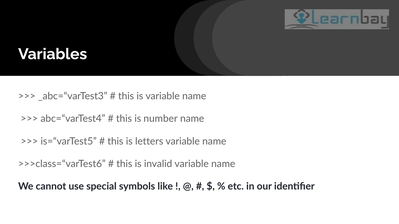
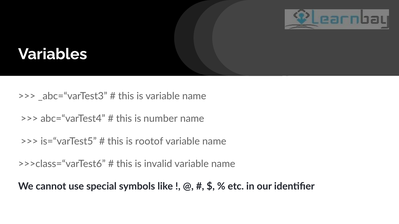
letters: letters -> rootof
